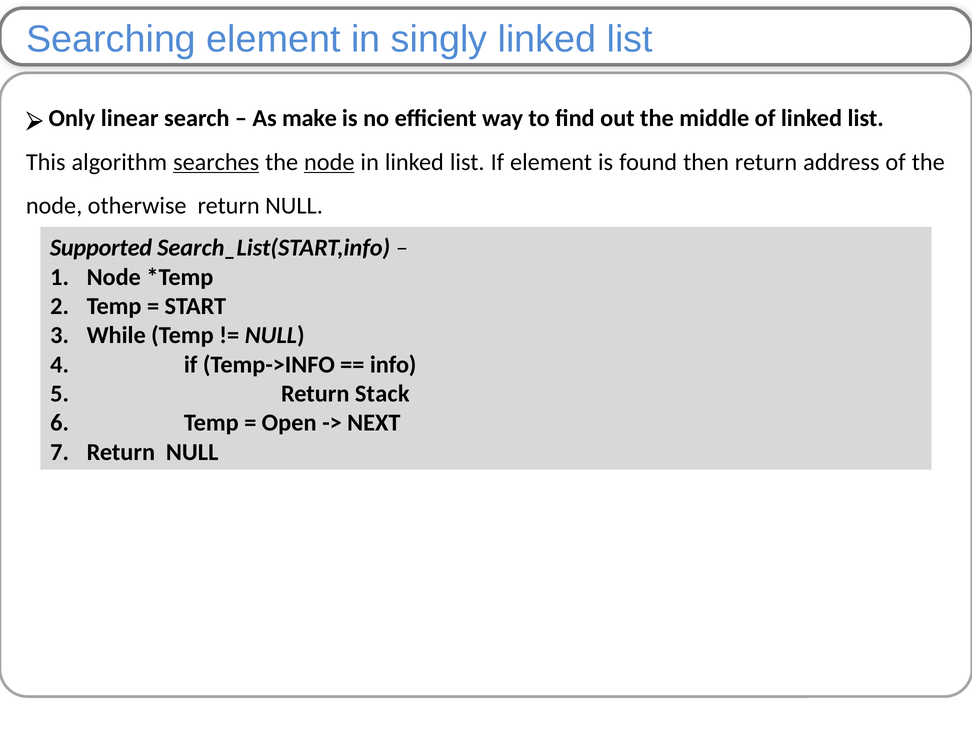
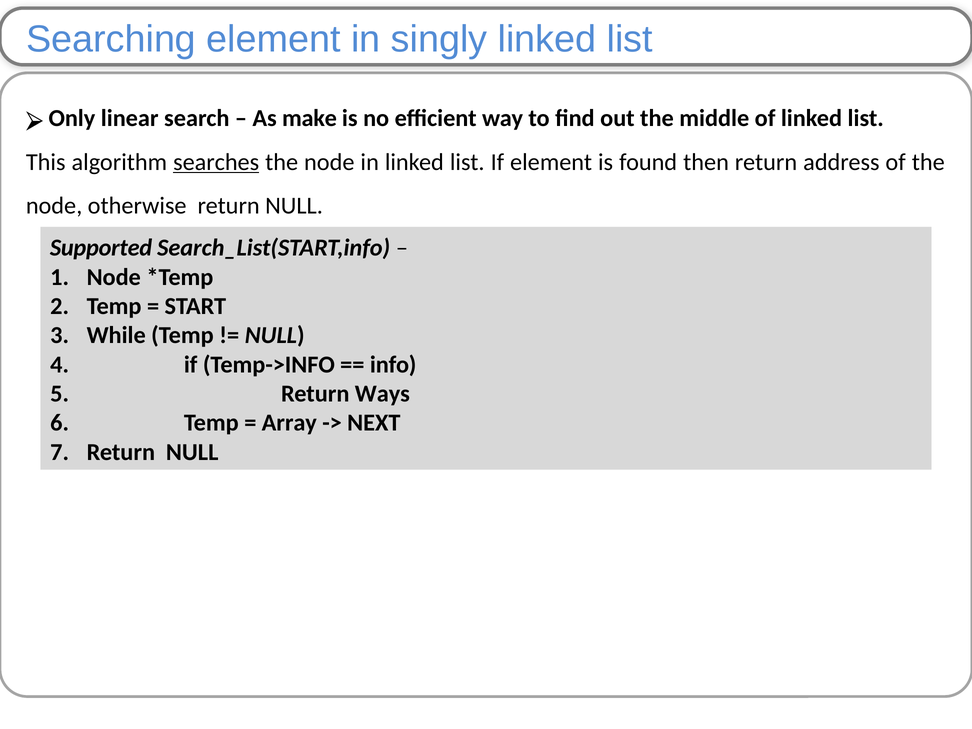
node at (329, 162) underline: present -> none
Stack: Stack -> Ways
Open: Open -> Array
